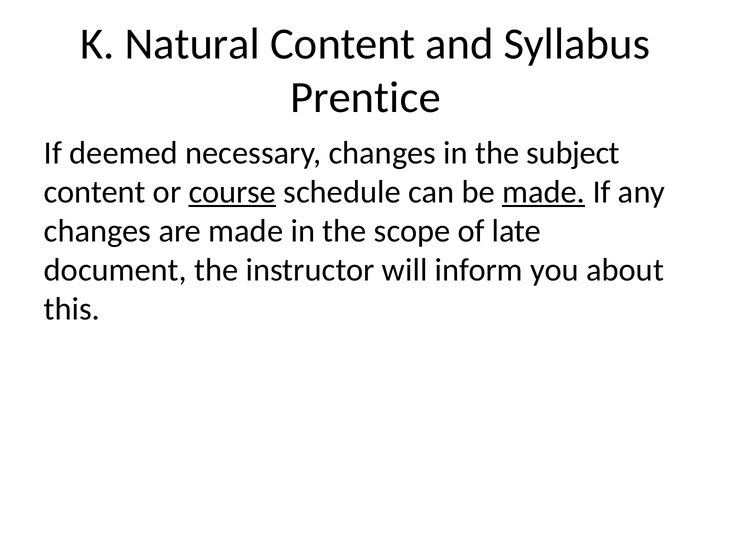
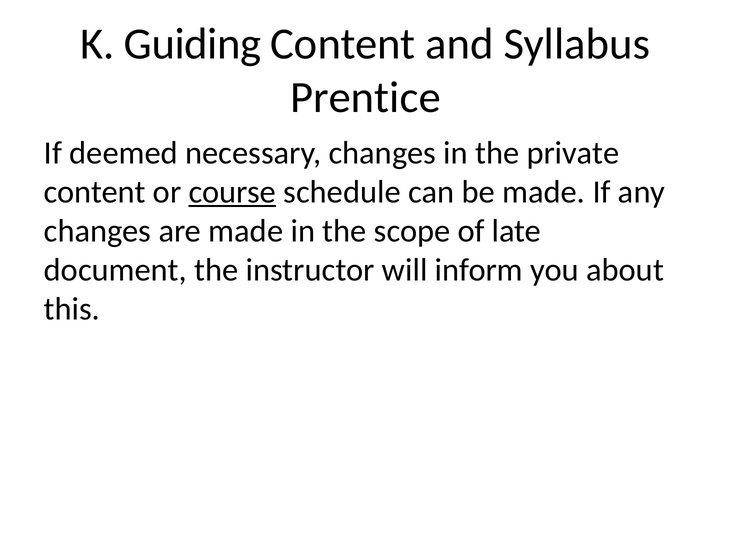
Natural: Natural -> Guiding
subject: subject -> private
made at (544, 192) underline: present -> none
